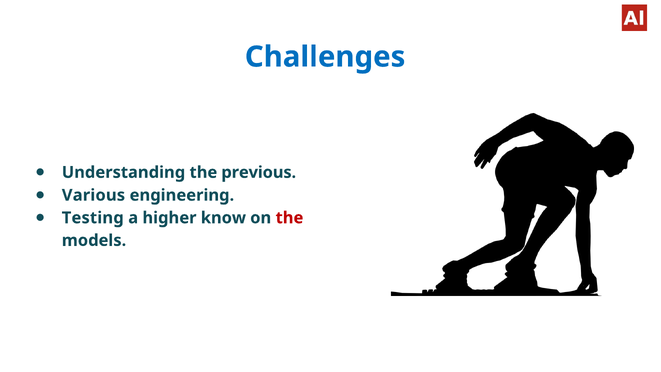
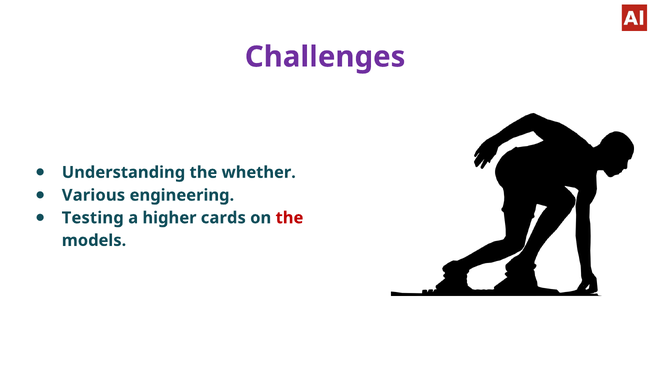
Challenges colour: blue -> purple
previous: previous -> whether
know: know -> cards
